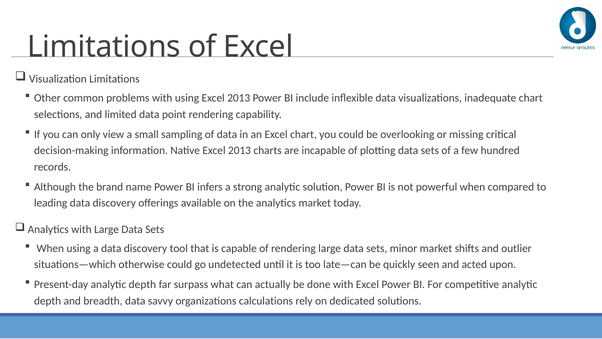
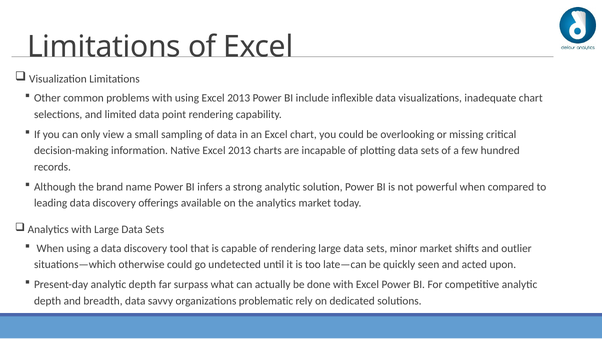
calculations: calculations -> problematic
